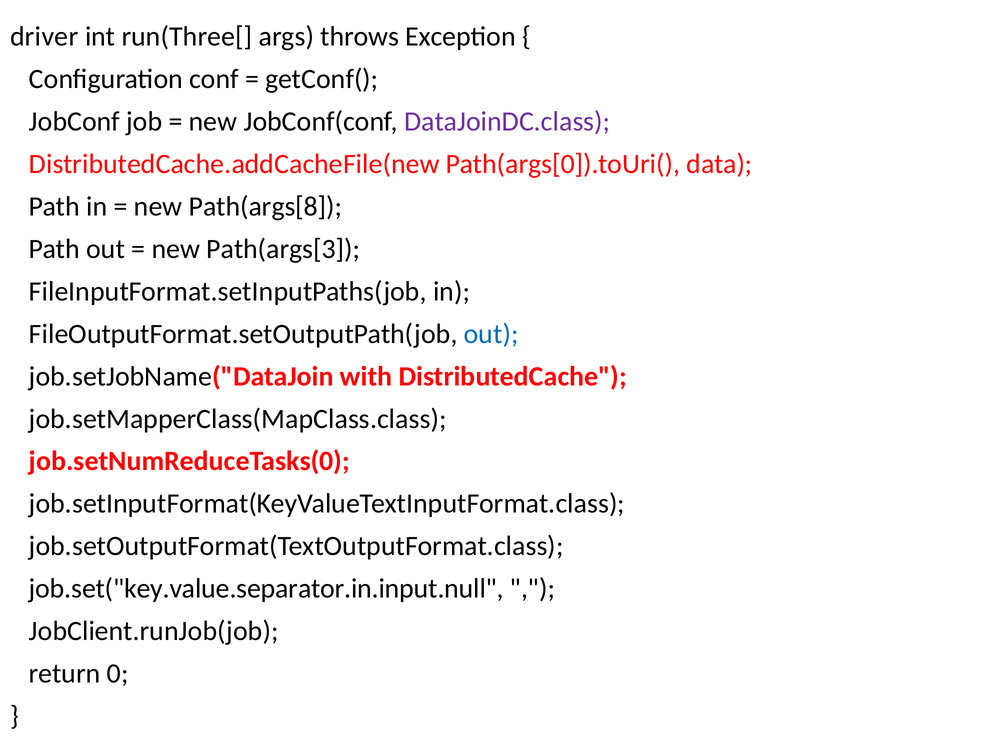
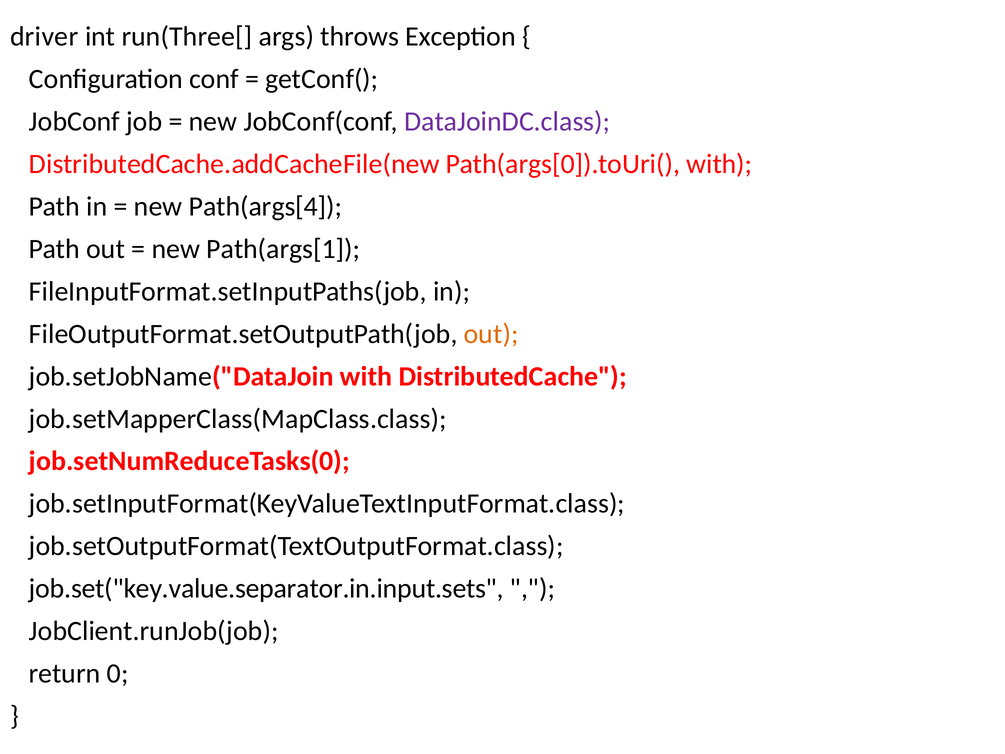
Path(args[0]).toUri( data: data -> with
Path(args[8: Path(args[8 -> Path(args[4
Path(args[3: Path(args[3 -> Path(args[1
out at (491, 334) colour: blue -> orange
job.set("key.value.separator.in.input.null: job.set("key.value.separator.in.input.null -> job.set("key.value.separator.in.input.sets
